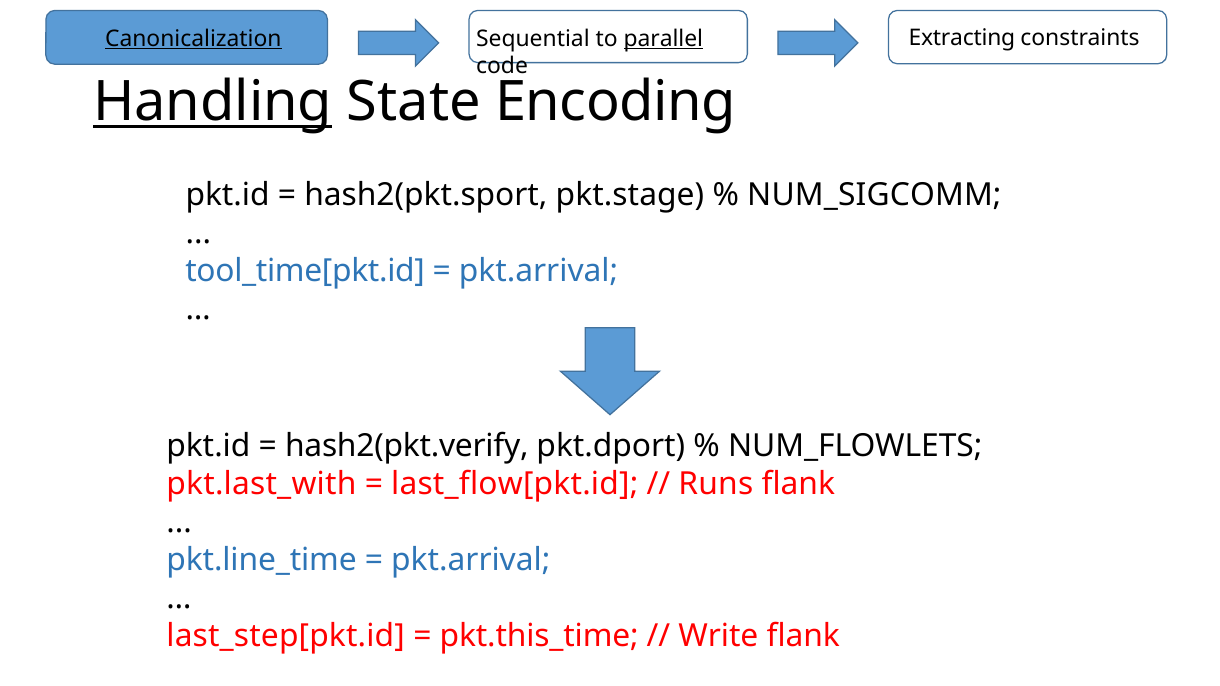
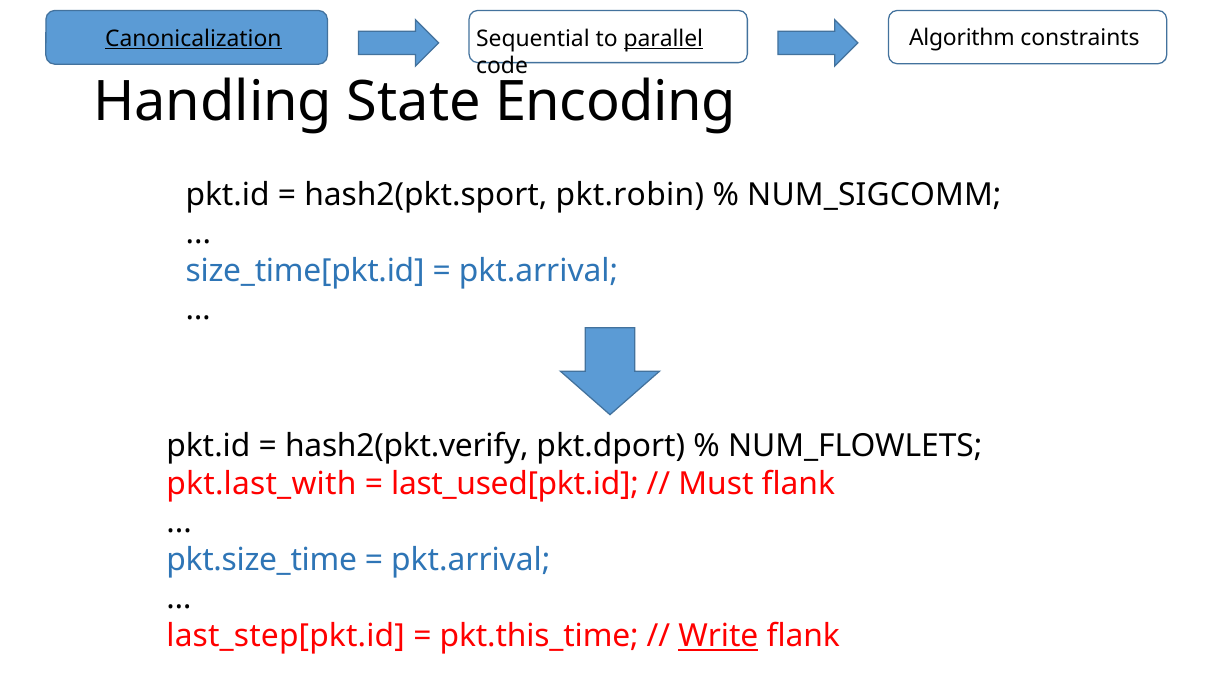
Extracting: Extracting -> Algorithm
Handling underline: present -> none
pkt.stage: pkt.stage -> pkt.robin
tool_time[pkt.id: tool_time[pkt.id -> size_time[pkt.id
last_flow[pkt.id: last_flow[pkt.id -> last_used[pkt.id
Runs: Runs -> Must
pkt.line_time: pkt.line_time -> pkt.size_time
Write underline: none -> present
